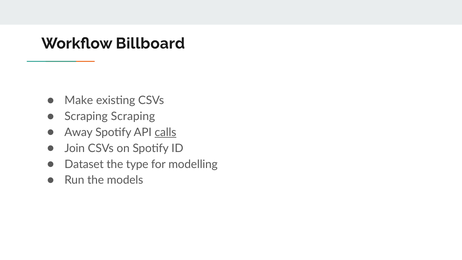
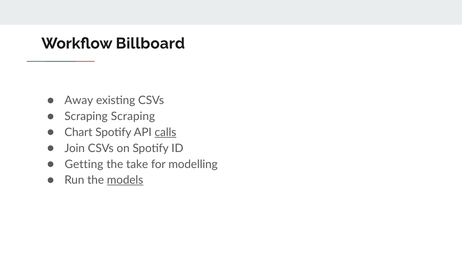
Make: Make -> Away
Away: Away -> Chart
Dataset: Dataset -> Getting
type: type -> take
models underline: none -> present
